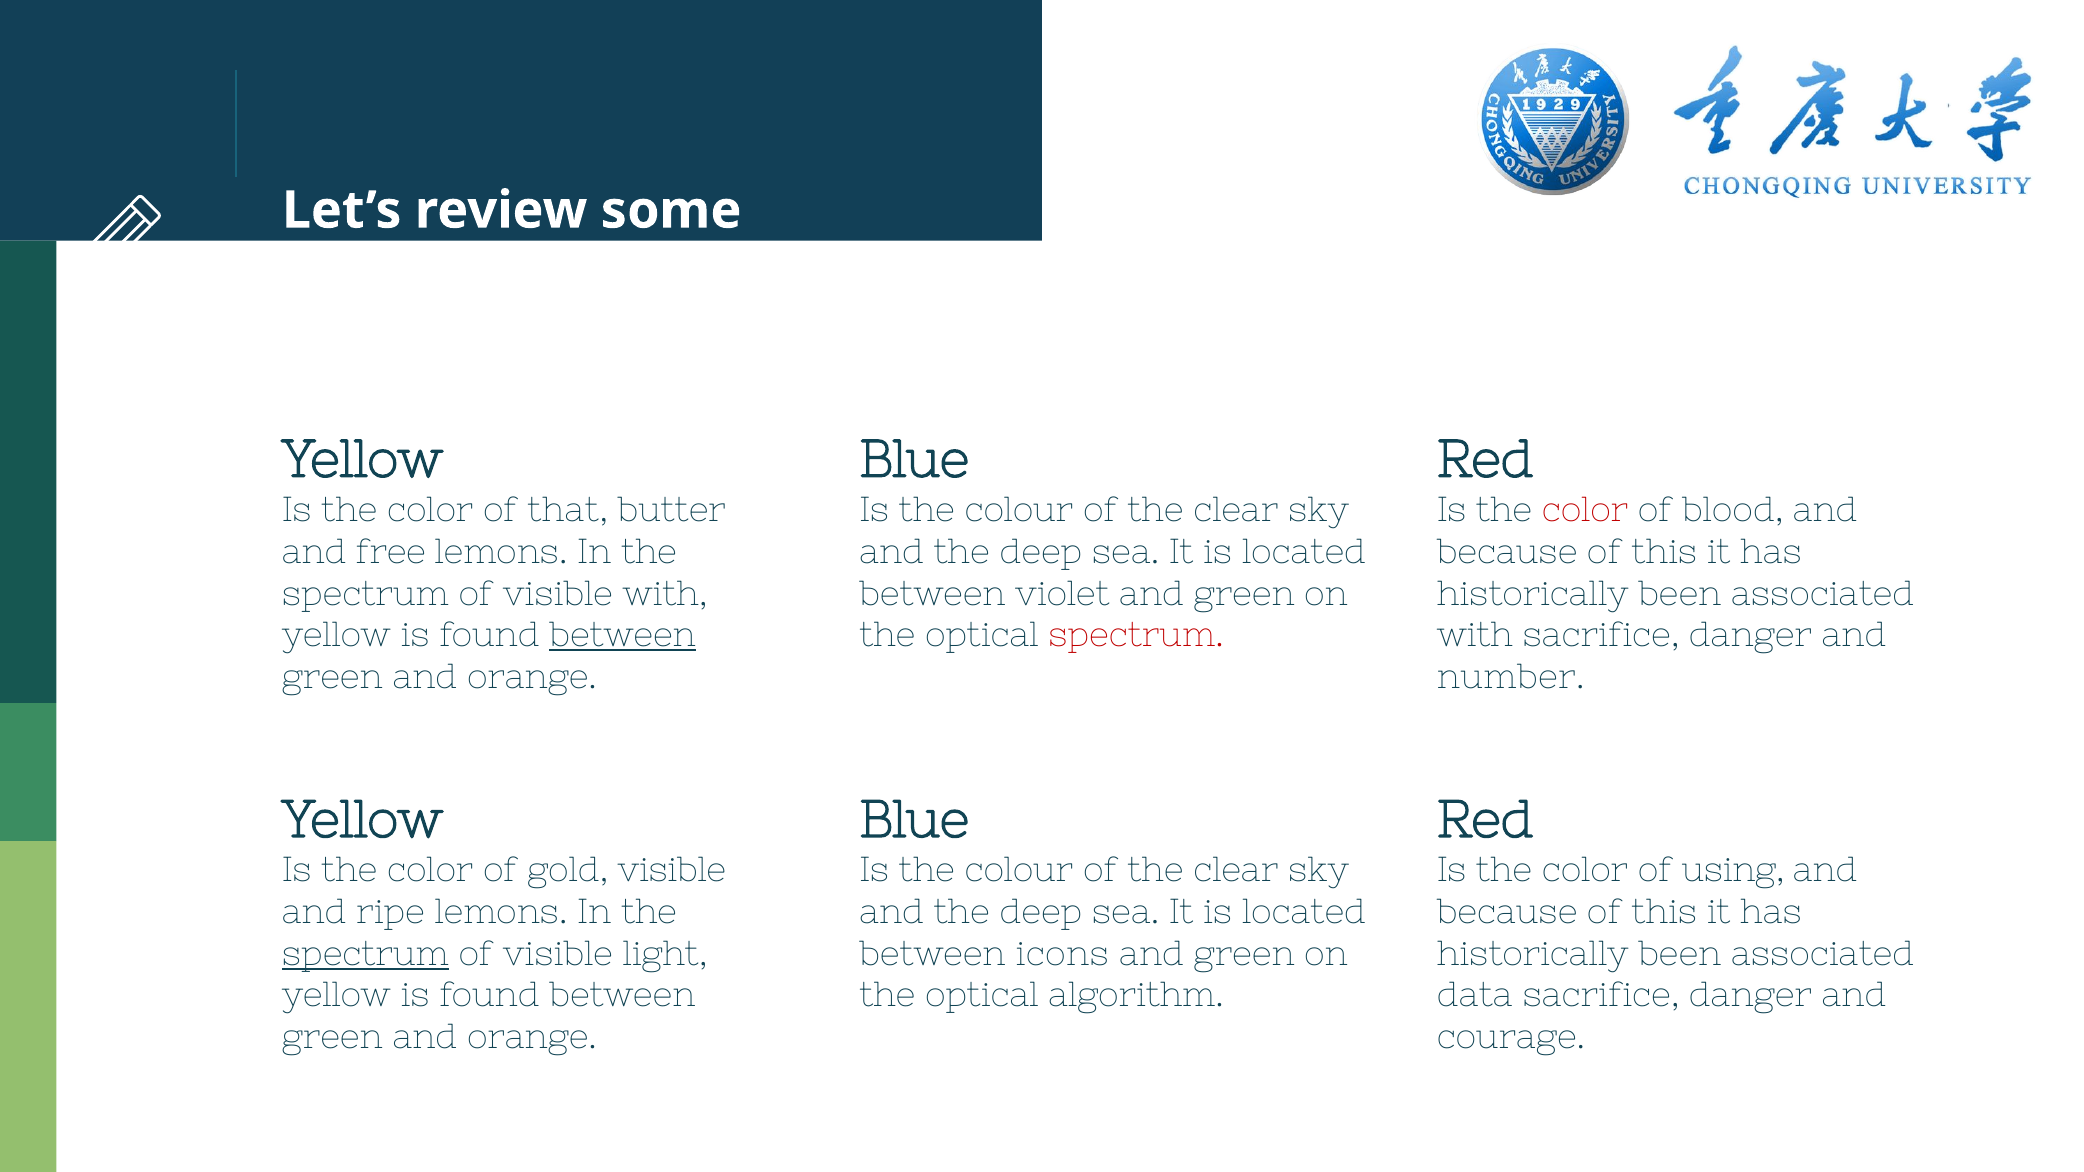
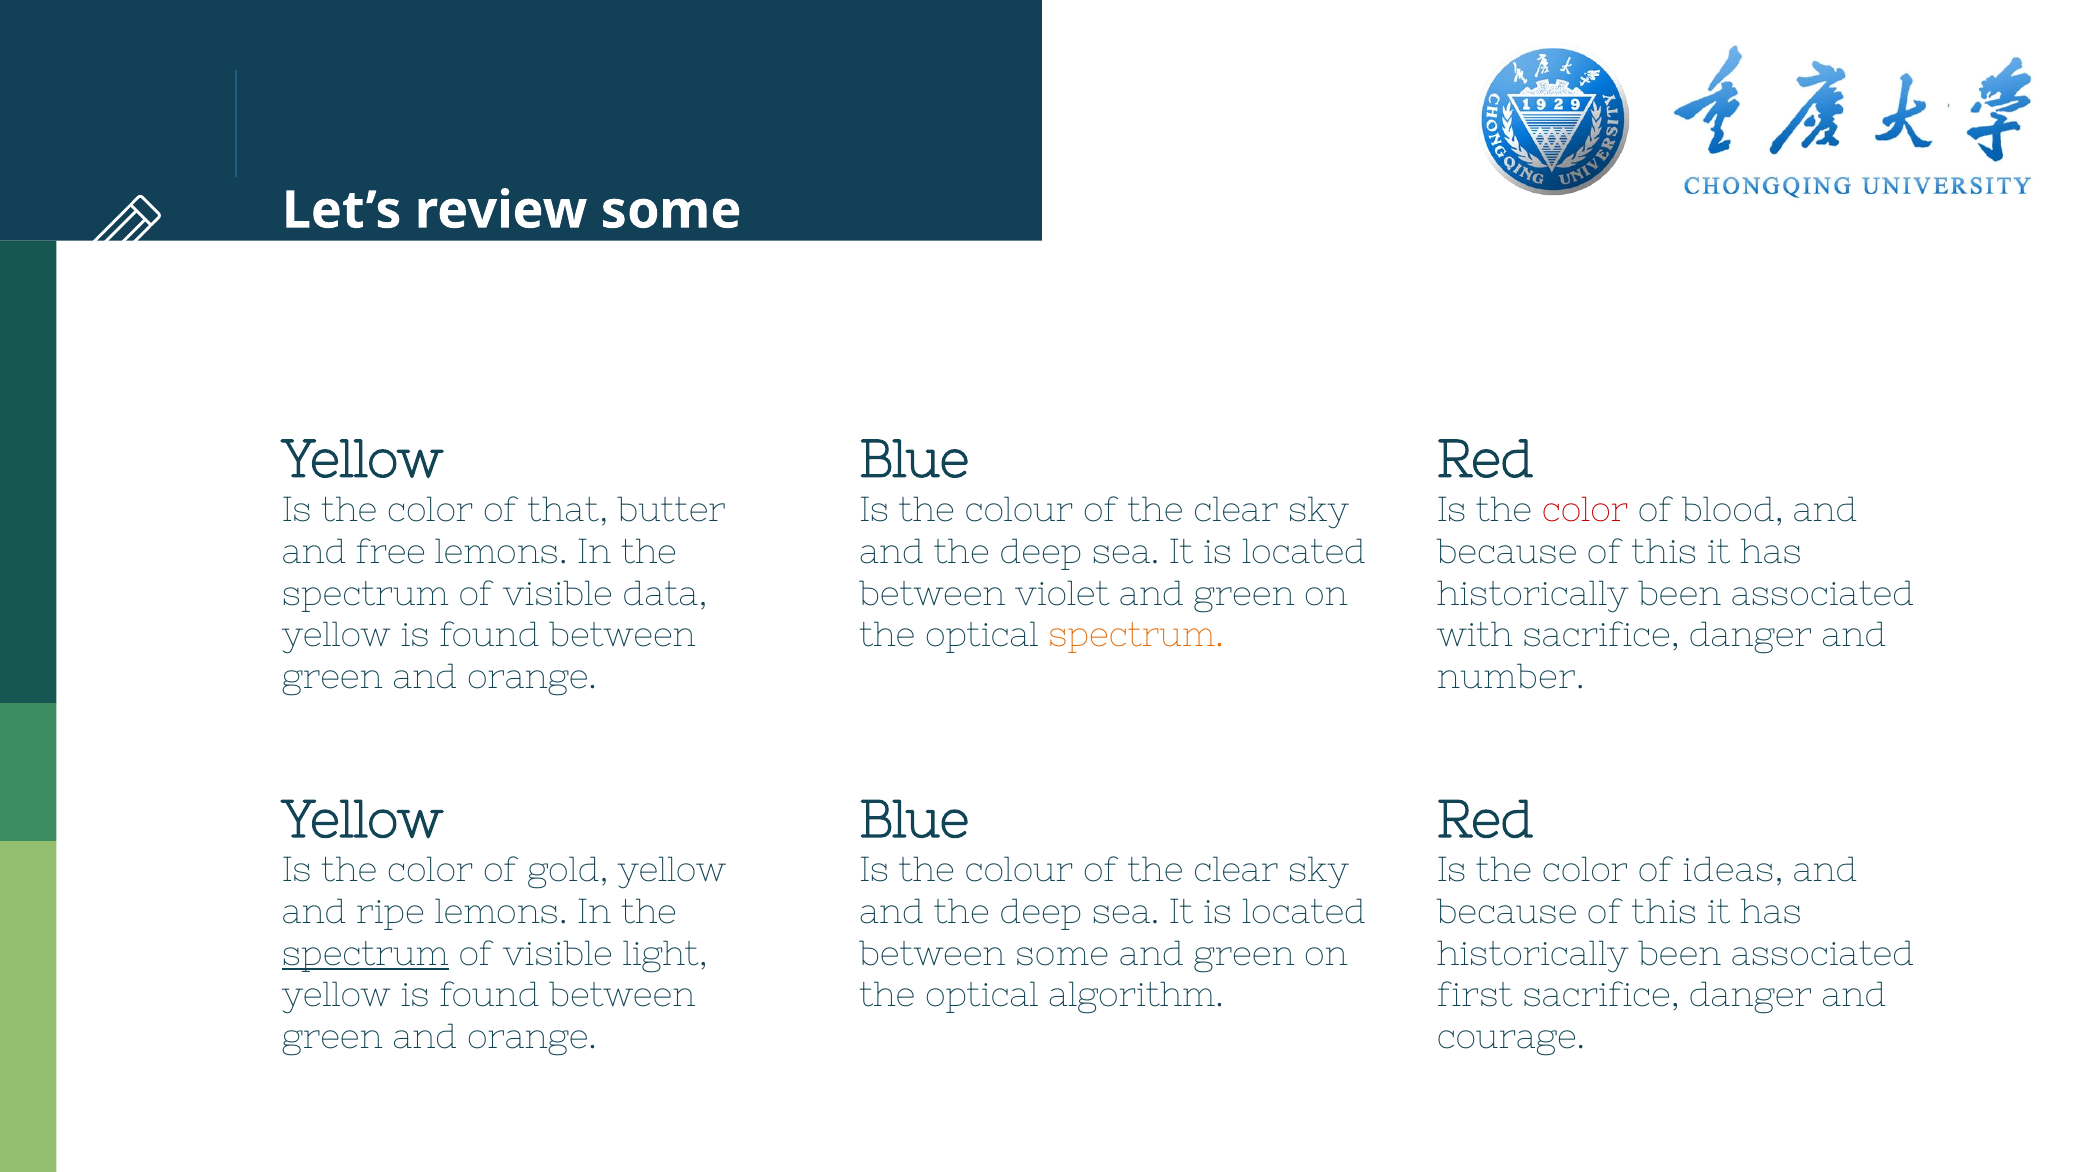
visible with: with -> data
between at (623, 635) underline: present -> none
spectrum at (1136, 635) colour: red -> orange
gold visible: visible -> yellow
using: using -> ideas
between icons: icons -> some
data: data -> first
